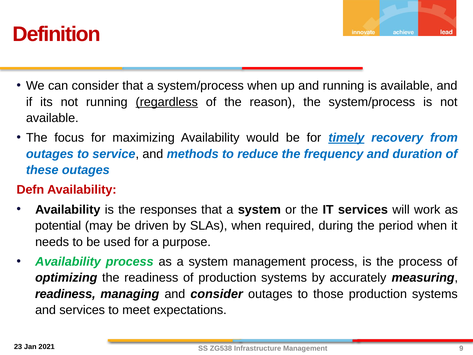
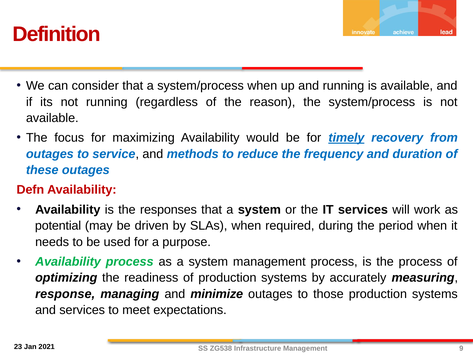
regardless underline: present -> none
readiness at (65, 294): readiness -> response
and consider: consider -> minimize
